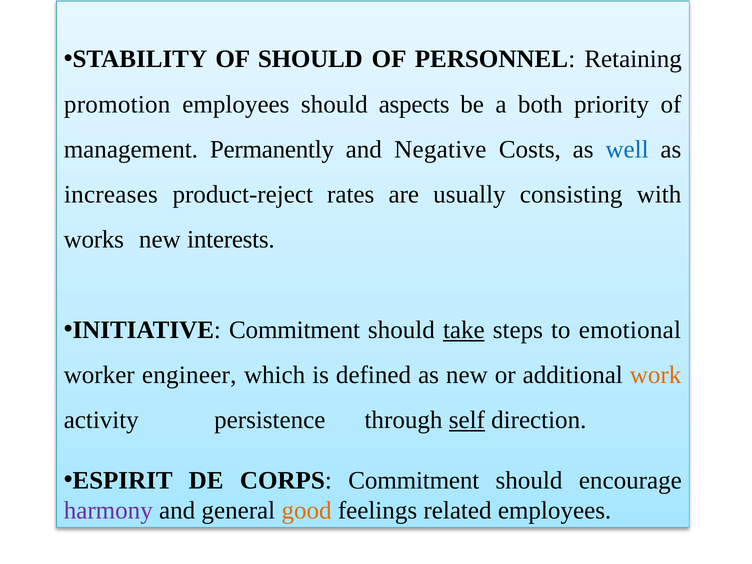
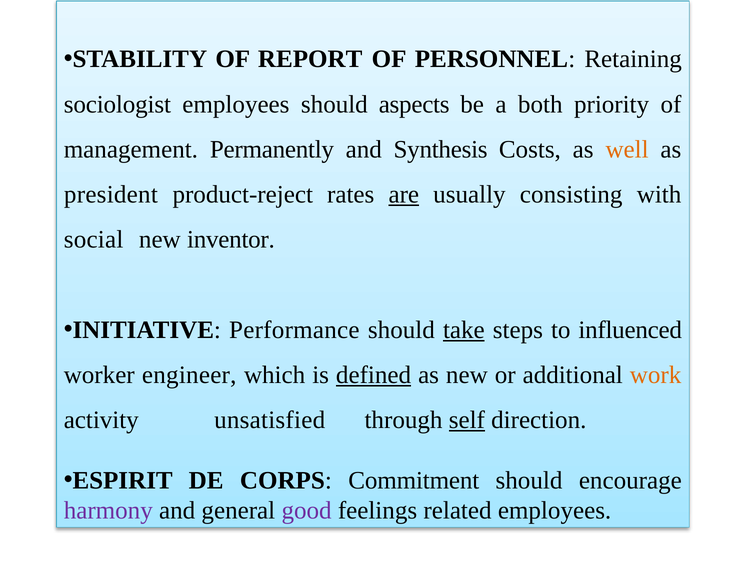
OF SHOULD: SHOULD -> REPORT
promotion: promotion -> sociologist
Negative: Negative -> Synthesis
well colour: blue -> orange
increases: increases -> president
are underline: none -> present
works: works -> social
interests: interests -> inventor
INITIATIVE Commitment: Commitment -> Performance
emotional: emotional -> influenced
defined underline: none -> present
persistence: persistence -> unsatisfied
good colour: orange -> purple
